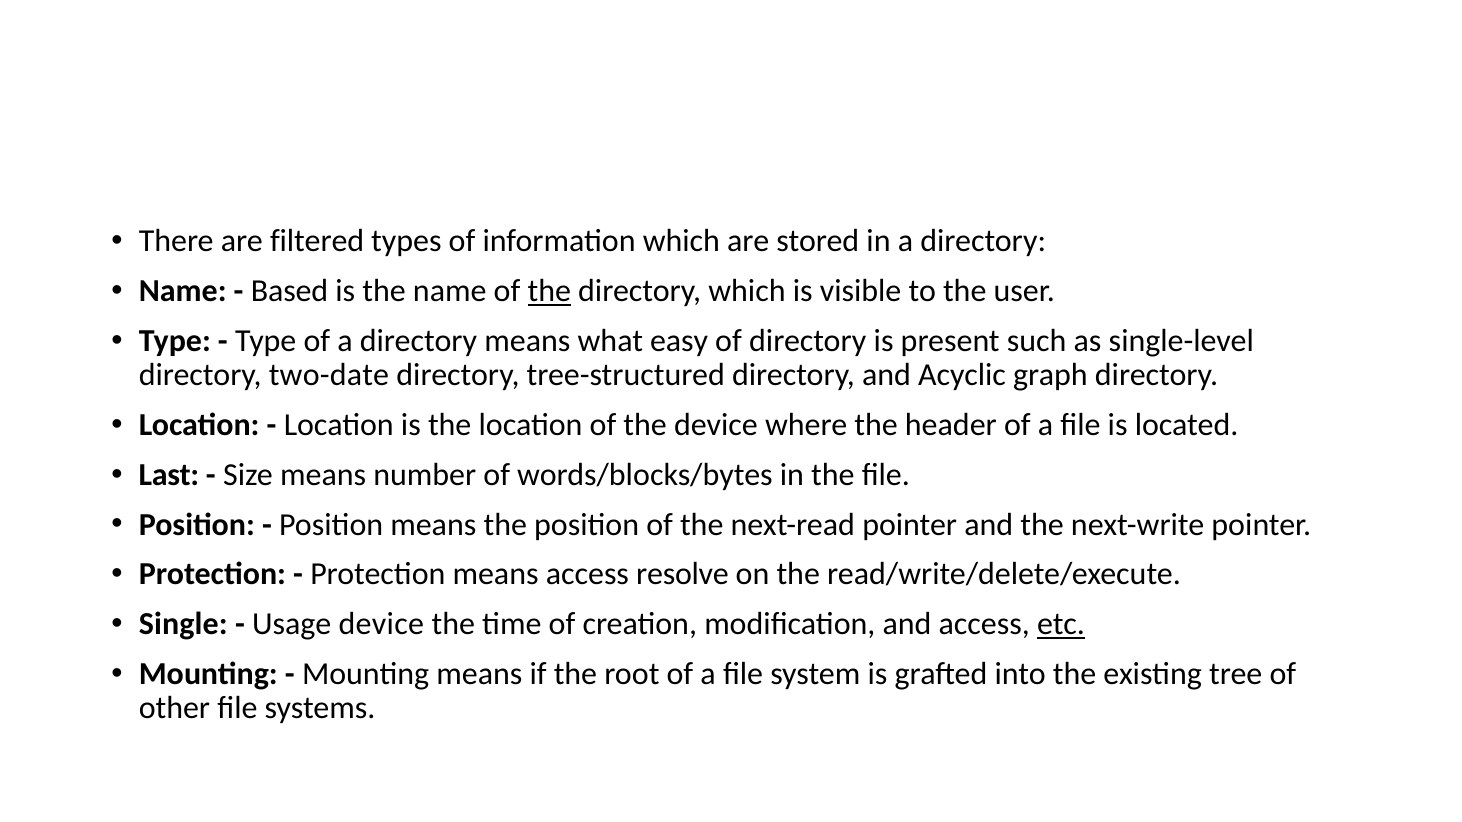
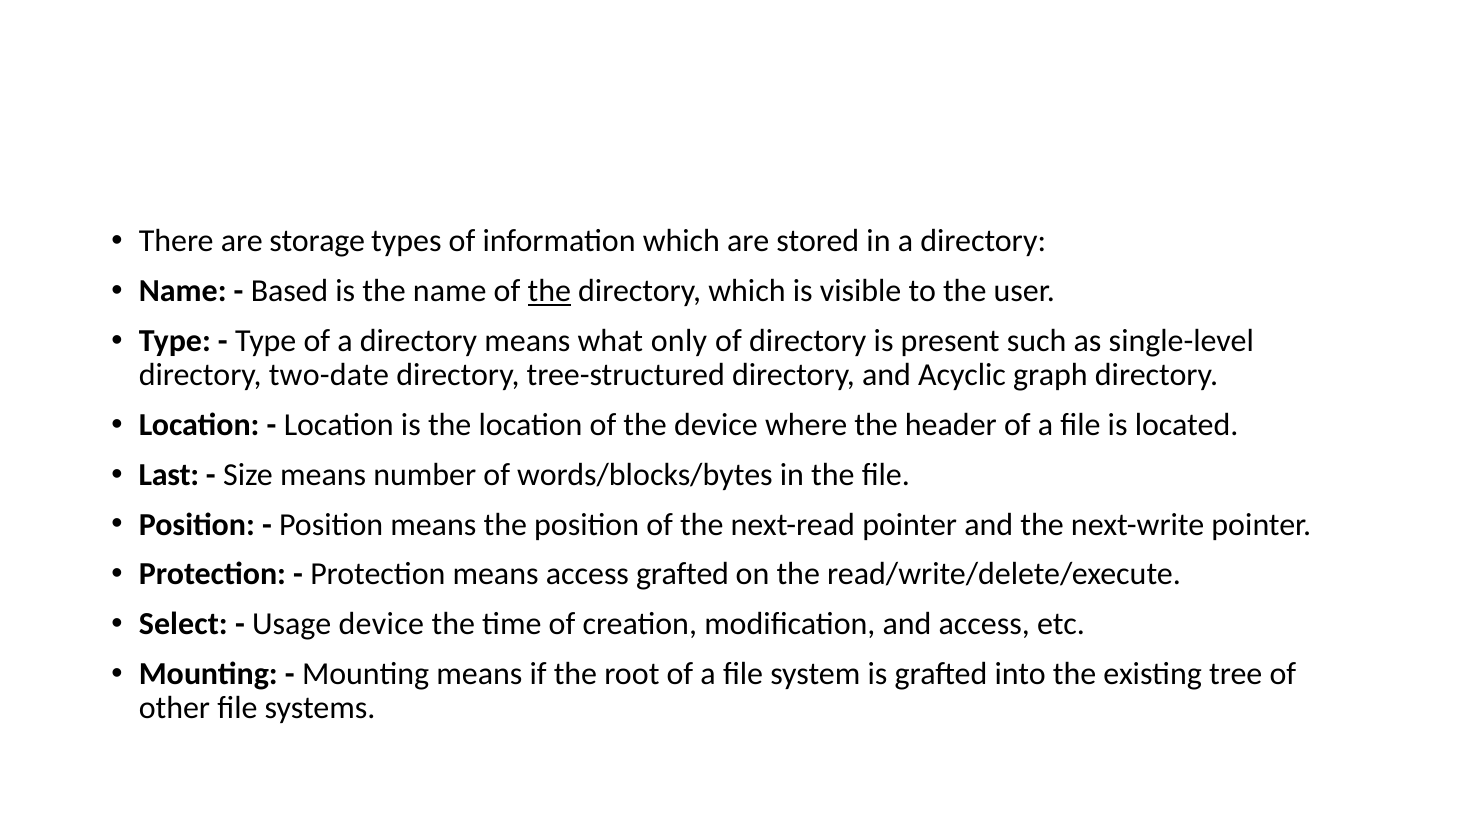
filtered: filtered -> storage
easy: easy -> only
access resolve: resolve -> grafted
Single: Single -> Select
etc underline: present -> none
